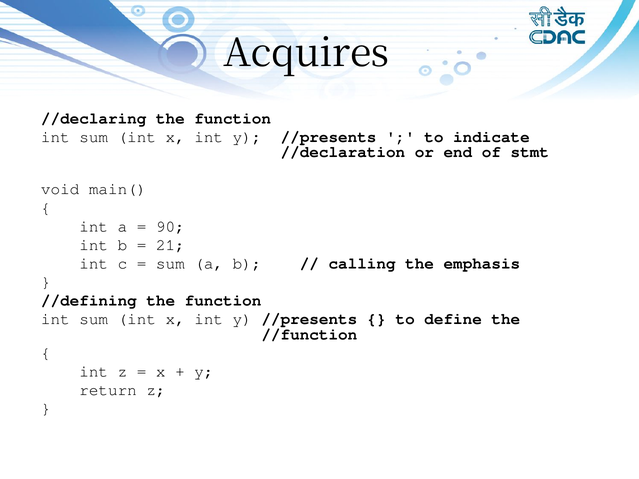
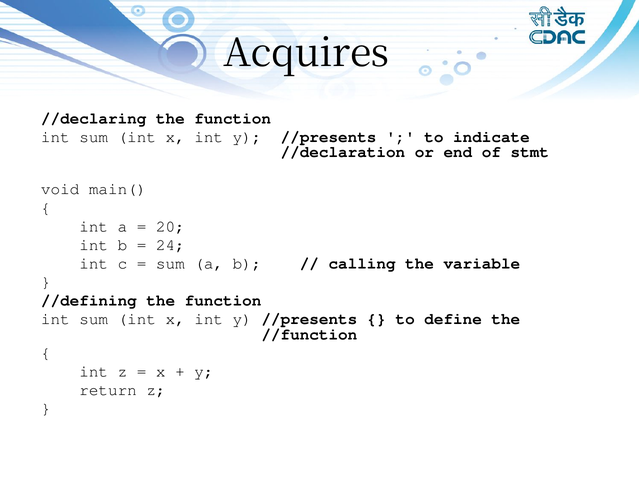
90: 90 -> 20
21: 21 -> 24
emphasis: emphasis -> variable
